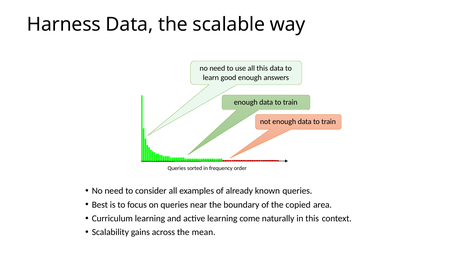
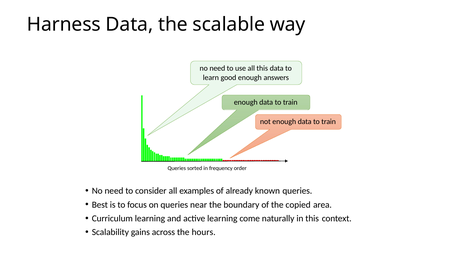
mean: mean -> hours
